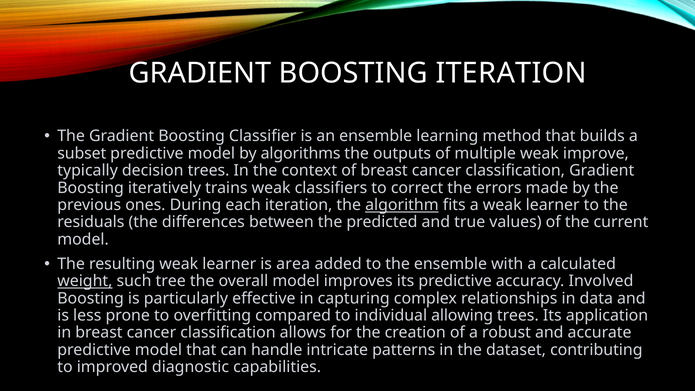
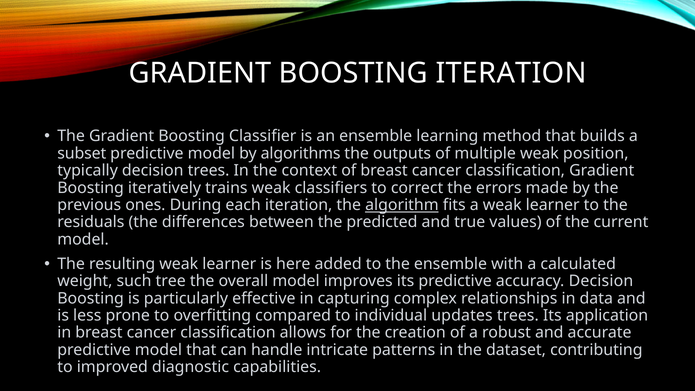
improve: improve -> position
area: area -> here
weight underline: present -> none
accuracy Involved: Involved -> Decision
allowing: allowing -> updates
